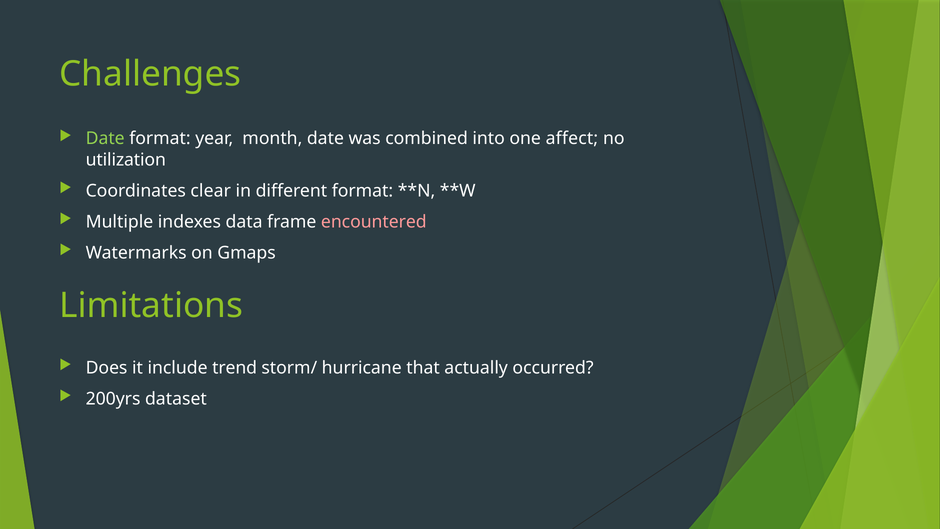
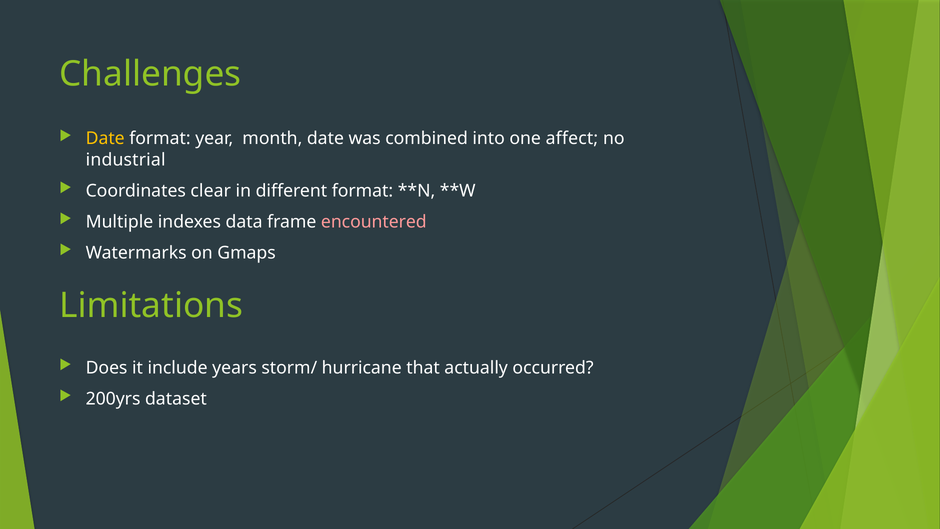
Date at (105, 139) colour: light green -> yellow
utilization: utilization -> industrial
trend: trend -> years
